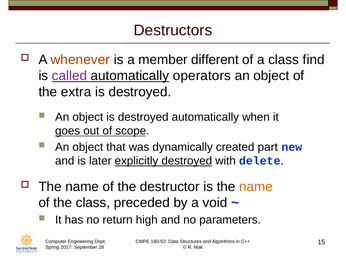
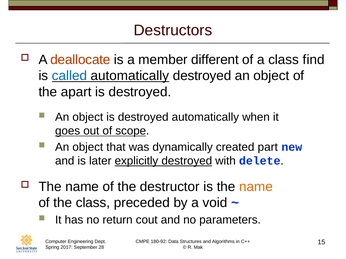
whenever: whenever -> deallocate
called colour: purple -> blue
automatically operators: operators -> destroyed
extra: extra -> apart
high: high -> cout
